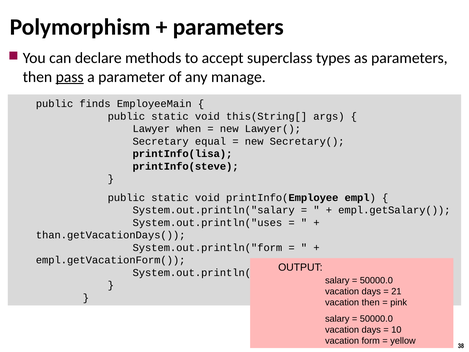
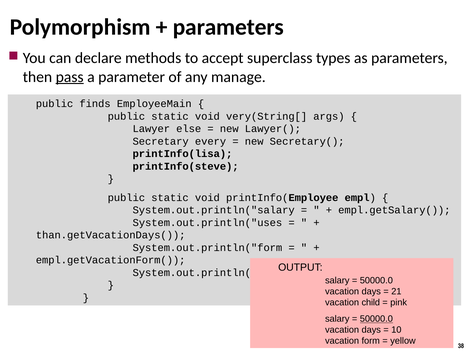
this(String[: this(String[ -> very(String[
when: when -> else
equal: equal -> every
vacation then: then -> child
50000.0 at (376, 319) underline: none -> present
